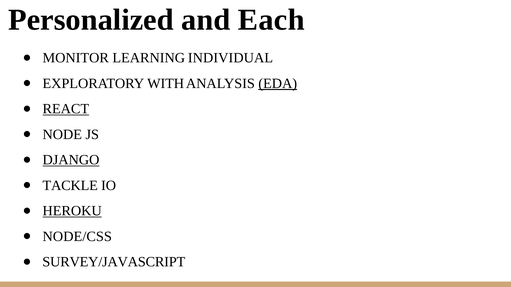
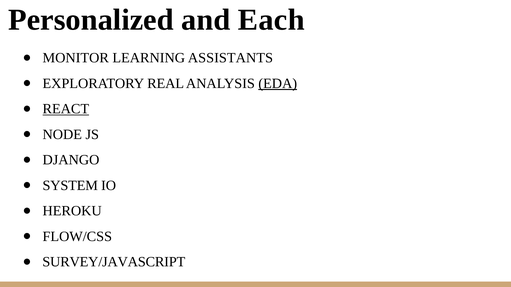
INDIVIDUAL: INDIVIDUAL -> ASSISTANTS
WITH: WITH -> REAL
DJANGO underline: present -> none
TACKLE: TACKLE -> SYSTEM
HEROKU underline: present -> none
NODE/CSS: NODE/CSS -> FLOW/CSS
